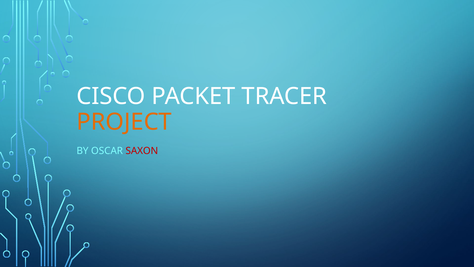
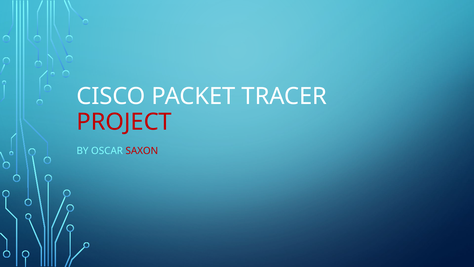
PROJECT colour: orange -> red
